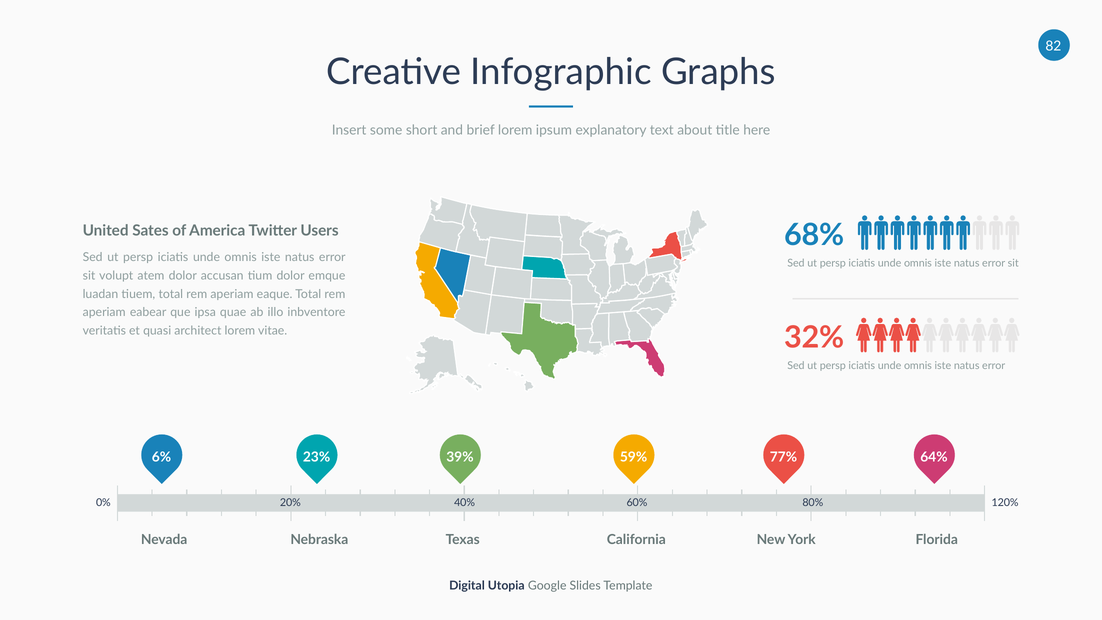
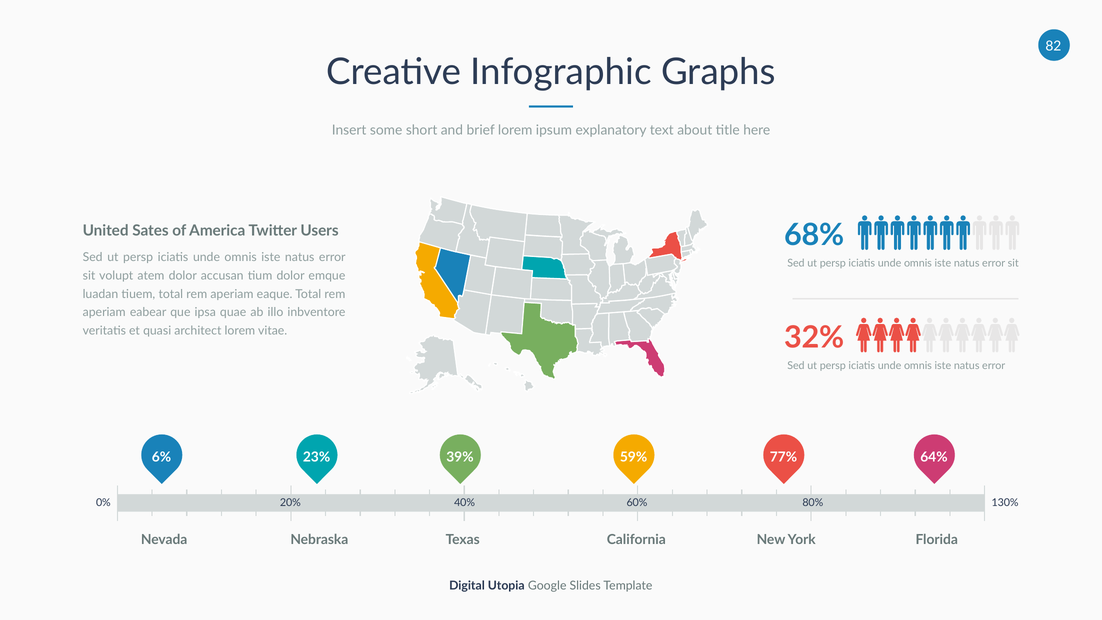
120%: 120% -> 130%
